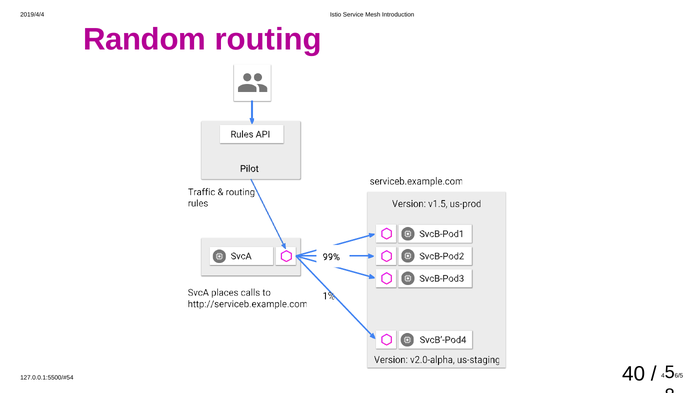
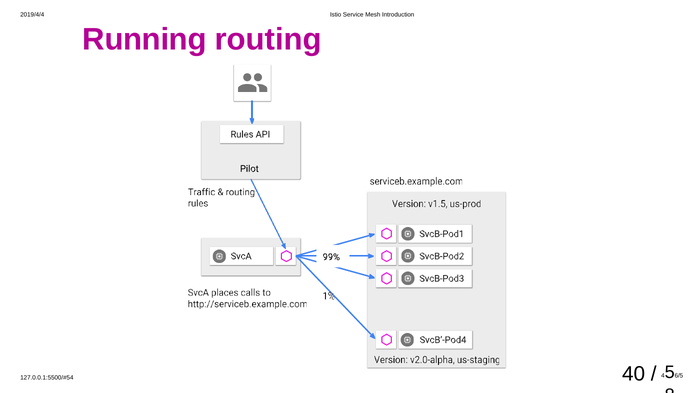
Random: Random -> Running
